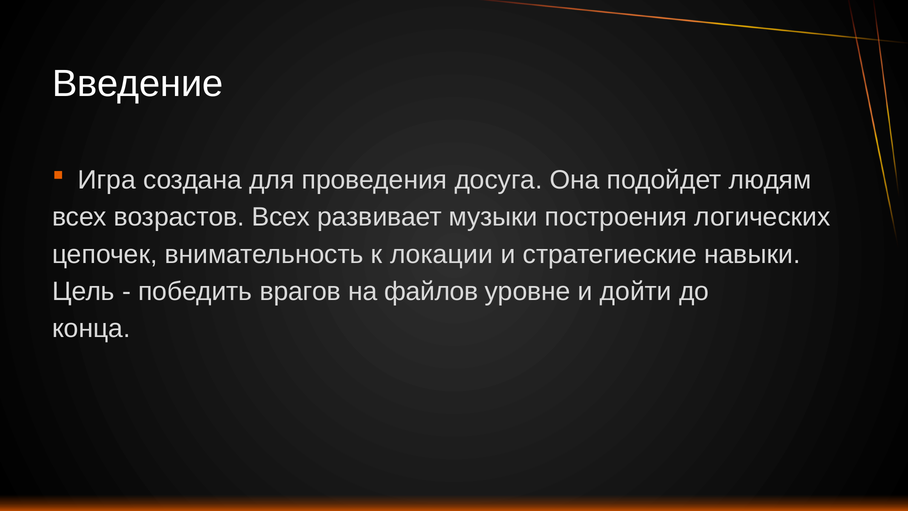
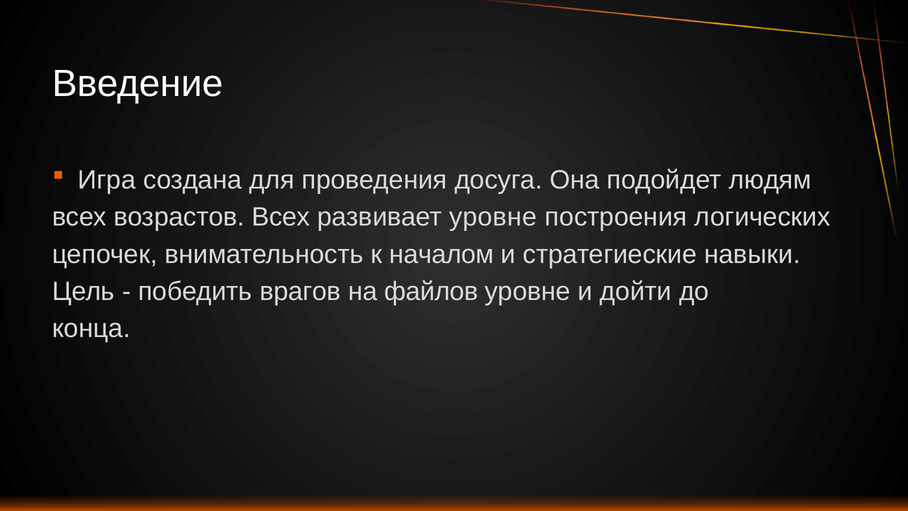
развивает музыки: музыки -> уровне
локации: локации -> началом
